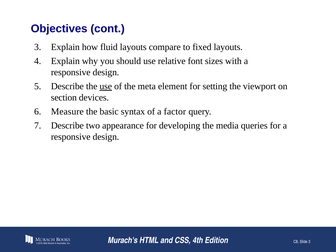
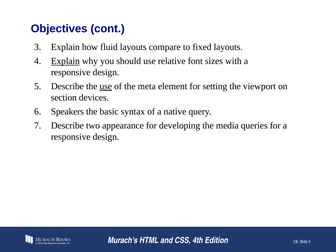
Explain at (65, 61) underline: none -> present
Measure: Measure -> Speakers
factor: factor -> native
